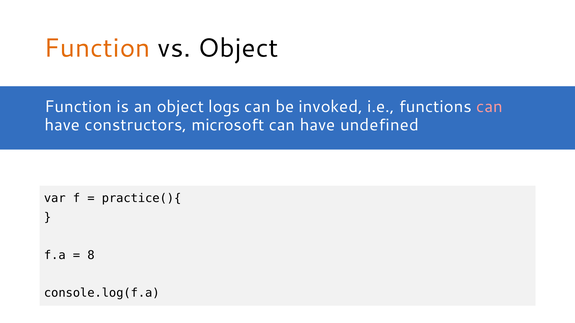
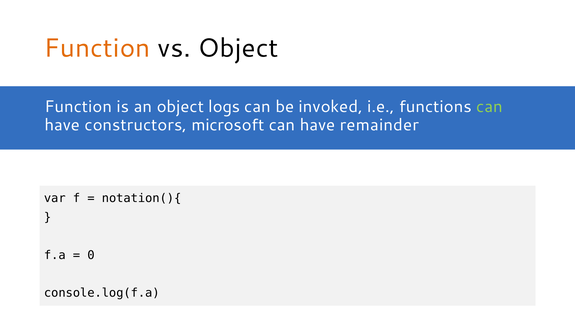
can at (489, 107) colour: pink -> light green
undefined: undefined -> remainder
practice(){: practice(){ -> notation(){
8: 8 -> 0
